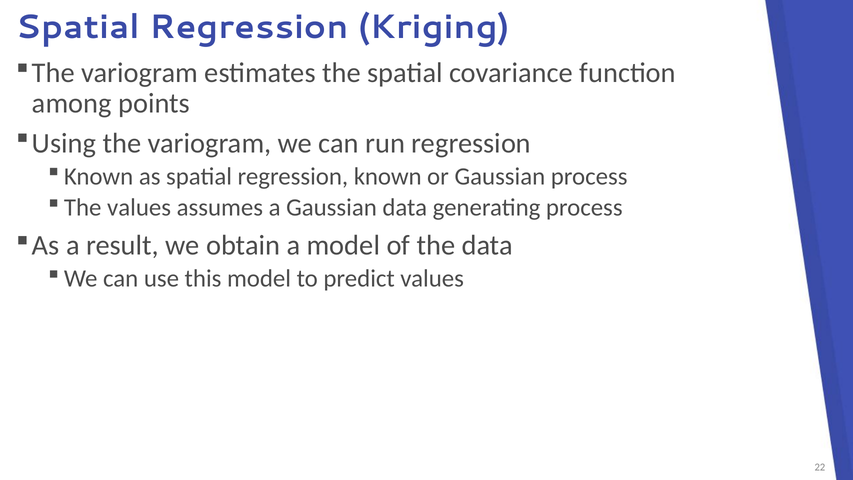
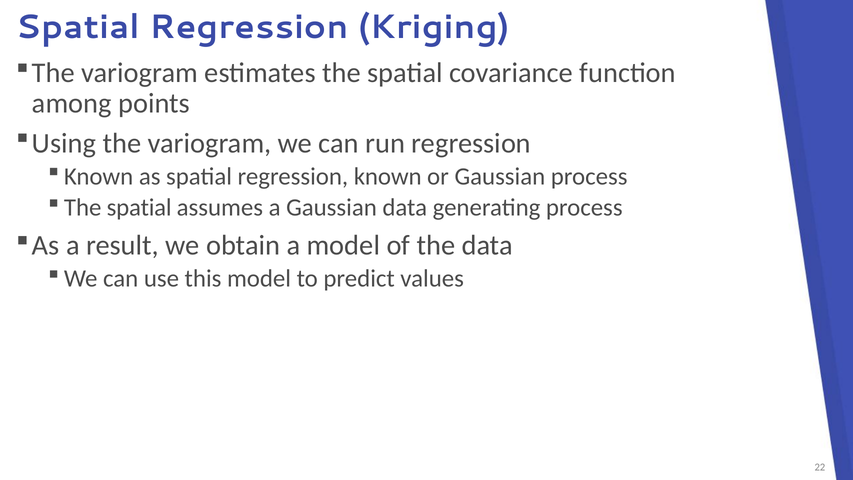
values at (139, 208): values -> spatial
